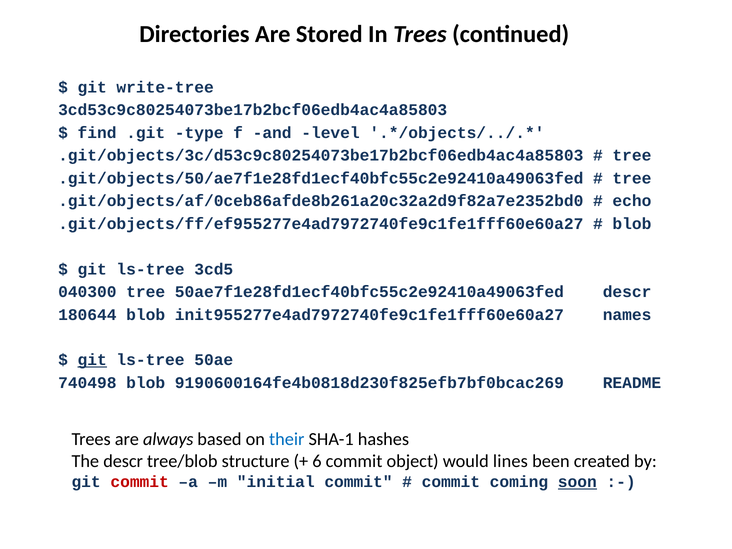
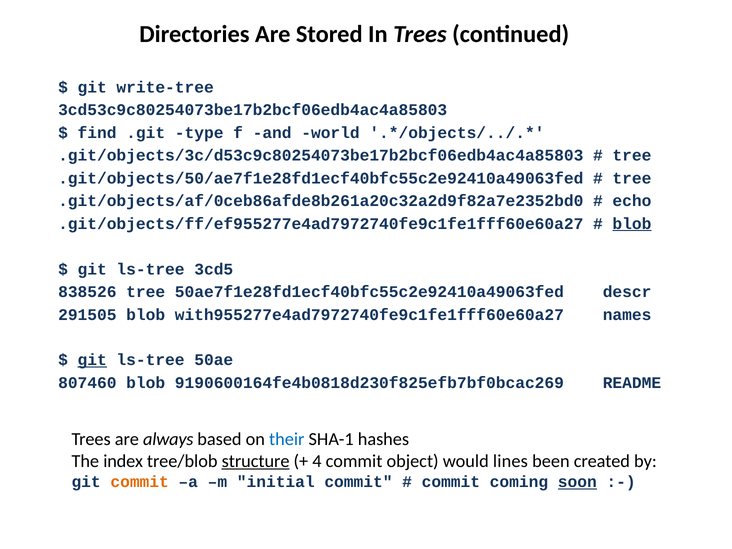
level: level -> world
blob at (632, 224) underline: none -> present
040300: 040300 -> 838526
180644: 180644 -> 291505
init955277e4ad7972740fe9c1fe1fff60e60a27: init955277e4ad7972740fe9c1fe1fff60e60a27 -> with955277e4ad7972740fe9c1fe1fff60e60a27
740498: 740498 -> 807460
The descr: descr -> index
structure underline: none -> present
6: 6 -> 4
commit at (140, 482) colour: red -> orange
